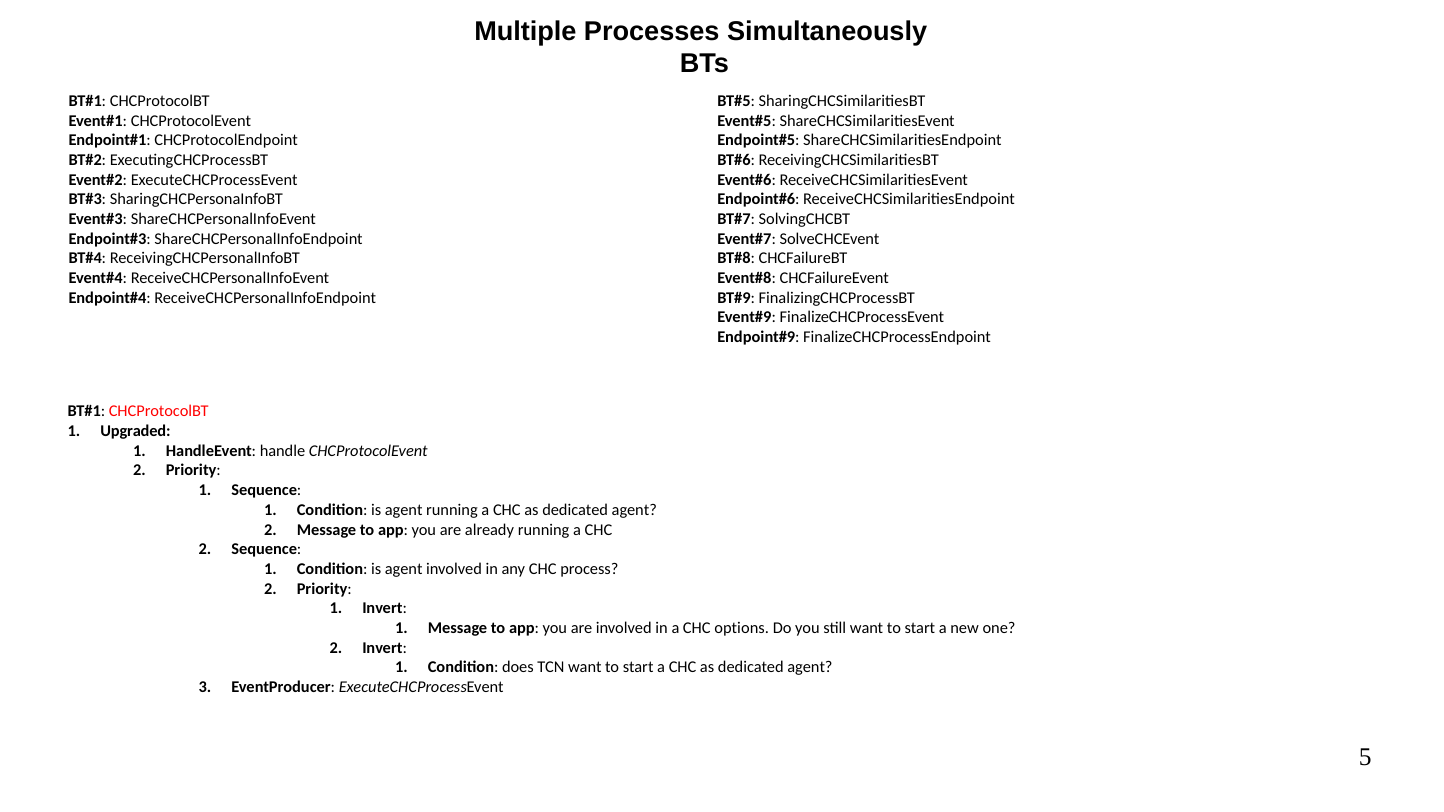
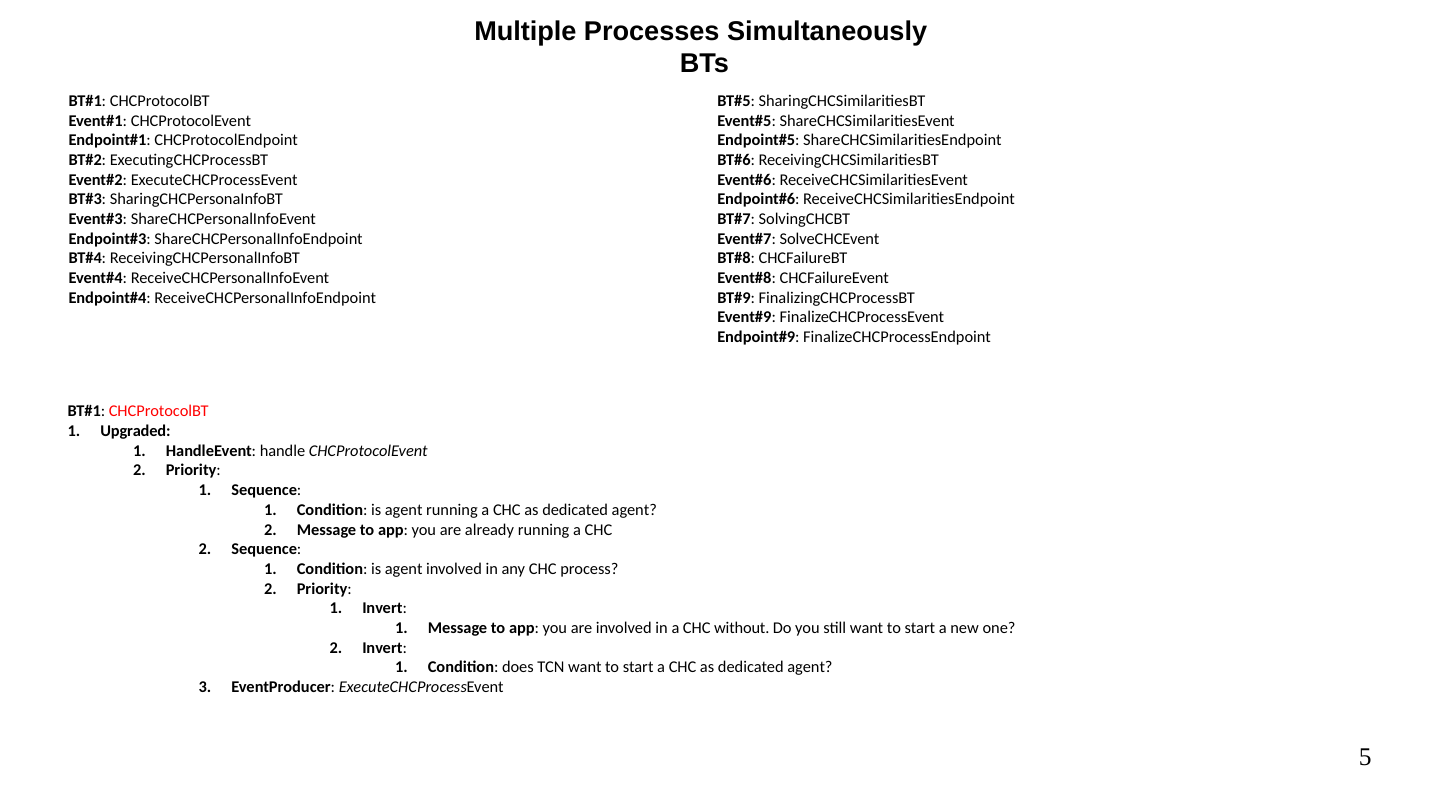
options: options -> without
